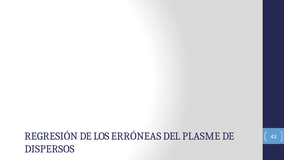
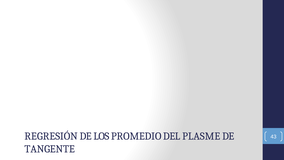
ERRÓNEAS: ERRÓNEAS -> PROMEDIO
DISPERSOS: DISPERSOS -> TANGENTE
